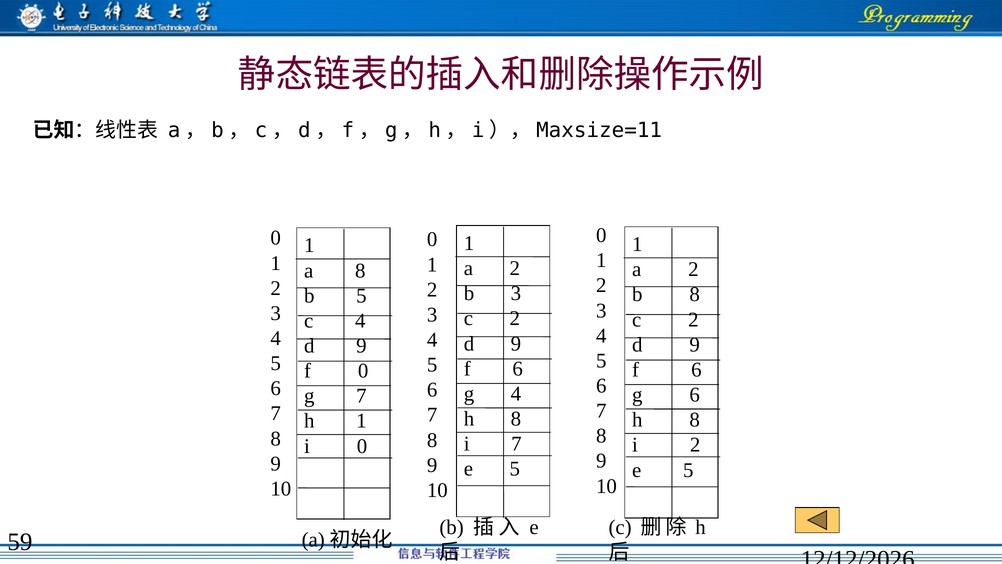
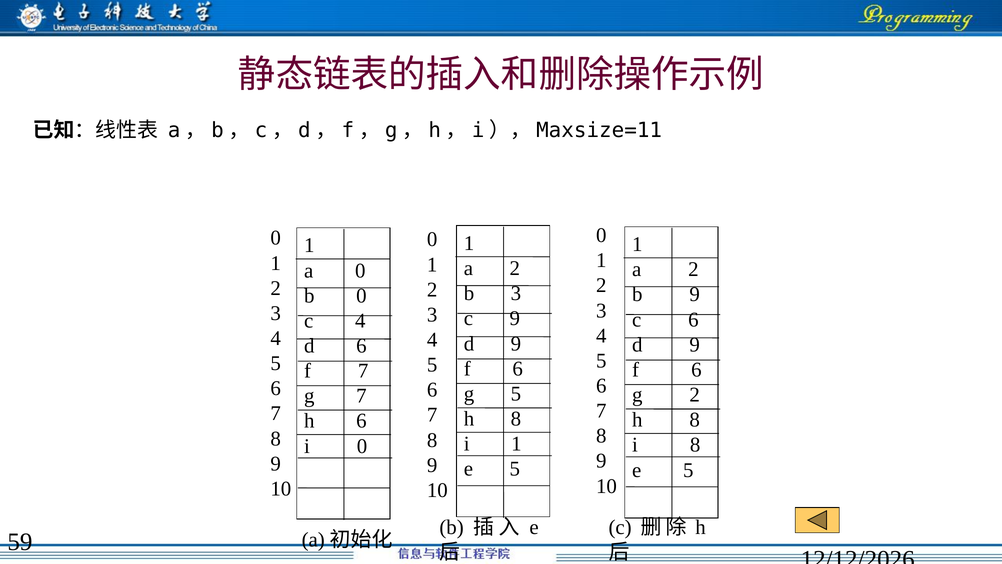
a 8: 8 -> 0
b 8: 8 -> 9
b 5: 5 -> 0
2 at (515, 318): 2 -> 9
2 at (693, 319): 2 -> 6
9 at (361, 346): 9 -> 6
f 0: 0 -> 7
g 4: 4 -> 5
g 6: 6 -> 2
h 1: 1 -> 6
i 7: 7 -> 1
i 2: 2 -> 8
